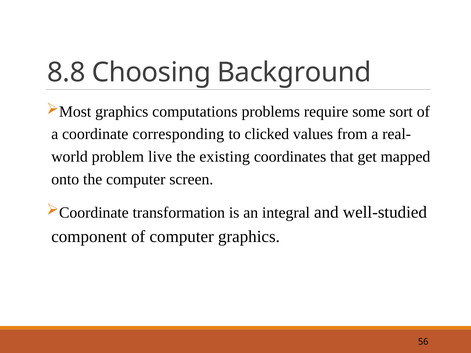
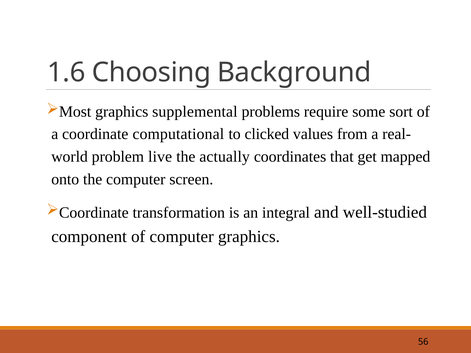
8.8: 8.8 -> 1.6
computations: computations -> supplemental
corresponding: corresponding -> computational
existing: existing -> actually
